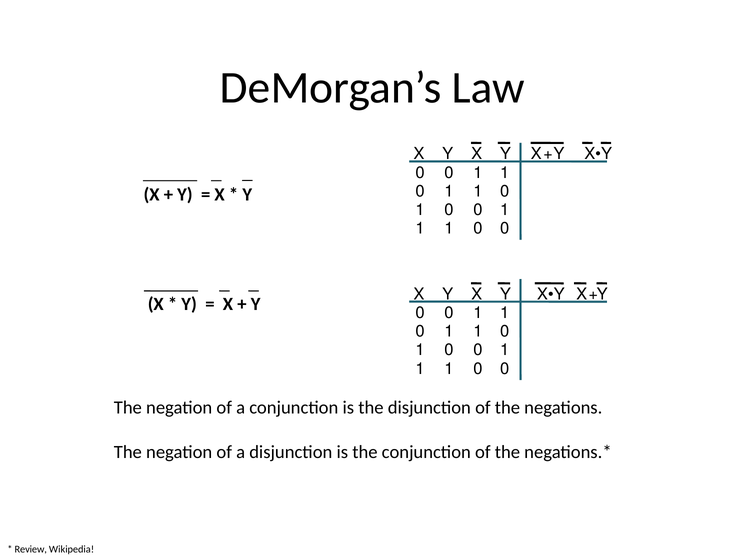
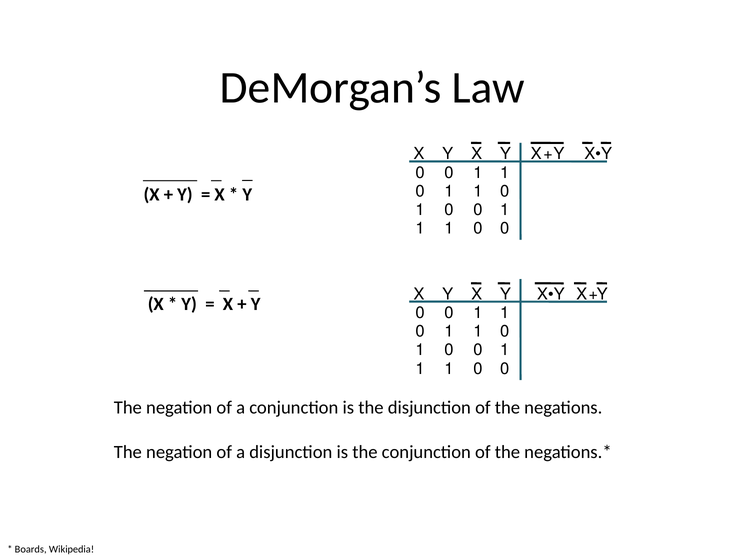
Review: Review -> Boards
